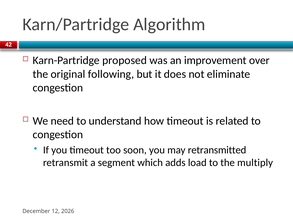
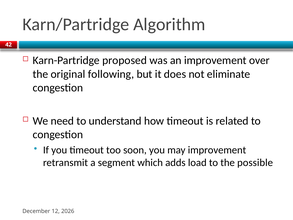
may retransmitted: retransmitted -> improvement
multiply: multiply -> possible
